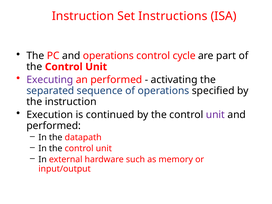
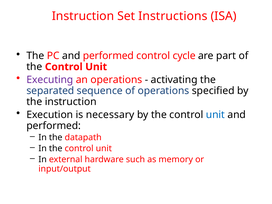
PC and operations: operations -> performed
an performed: performed -> operations
continued: continued -> necessary
unit at (215, 115) colour: purple -> blue
